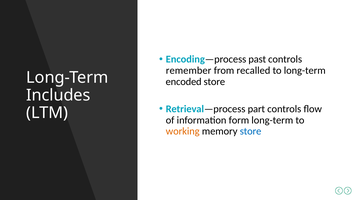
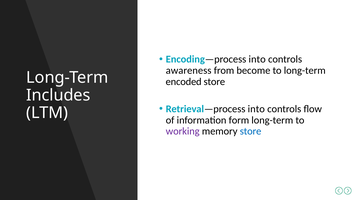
Encoding—process past: past -> into
remember: remember -> awareness
recalled: recalled -> become
Retrieval—process part: part -> into
working colour: orange -> purple
